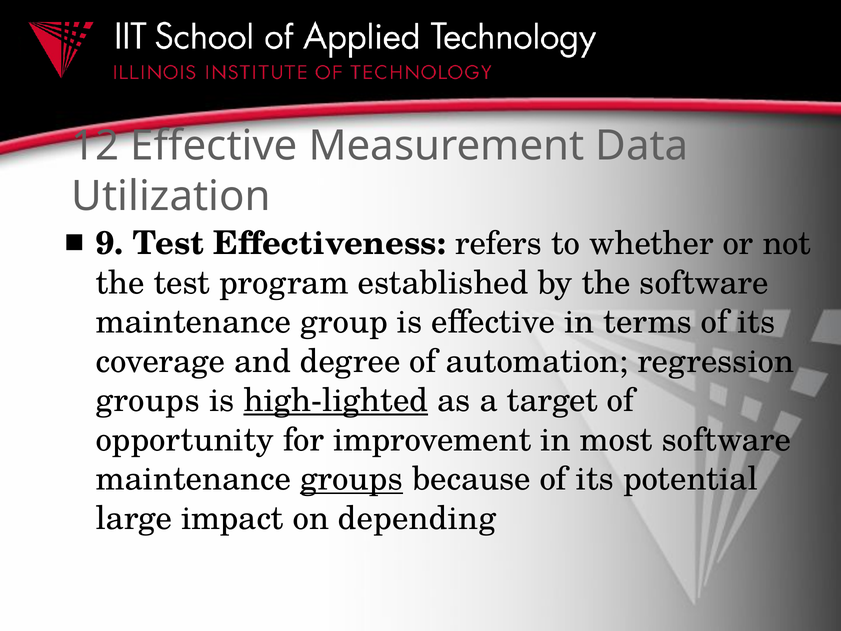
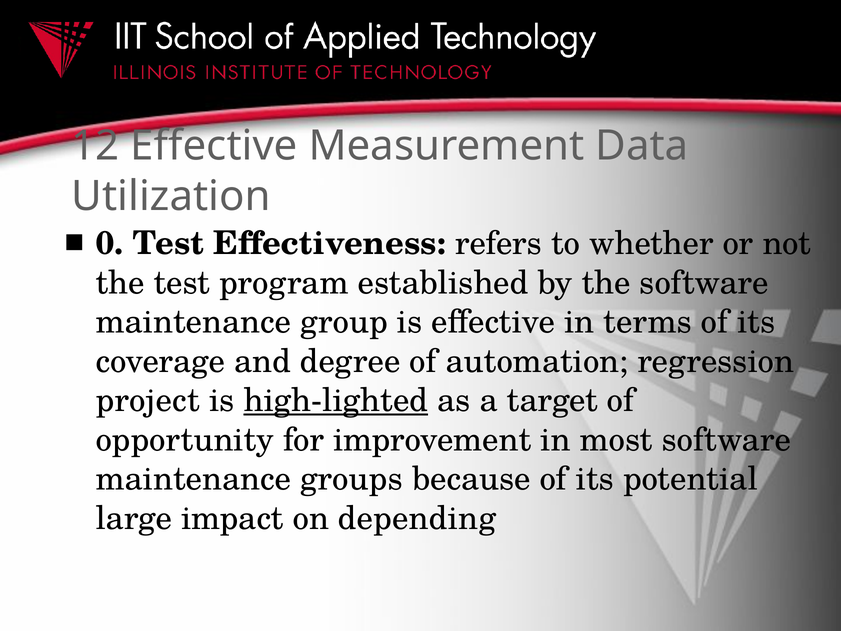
9: 9 -> 0
groups at (148, 400): groups -> project
groups at (352, 479) underline: present -> none
